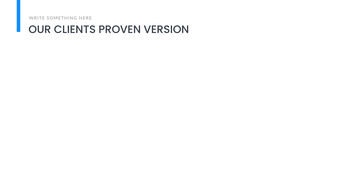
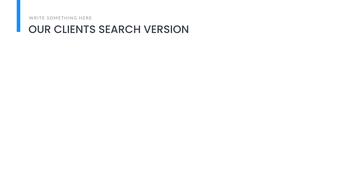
PROVEN: PROVEN -> SEARCH
